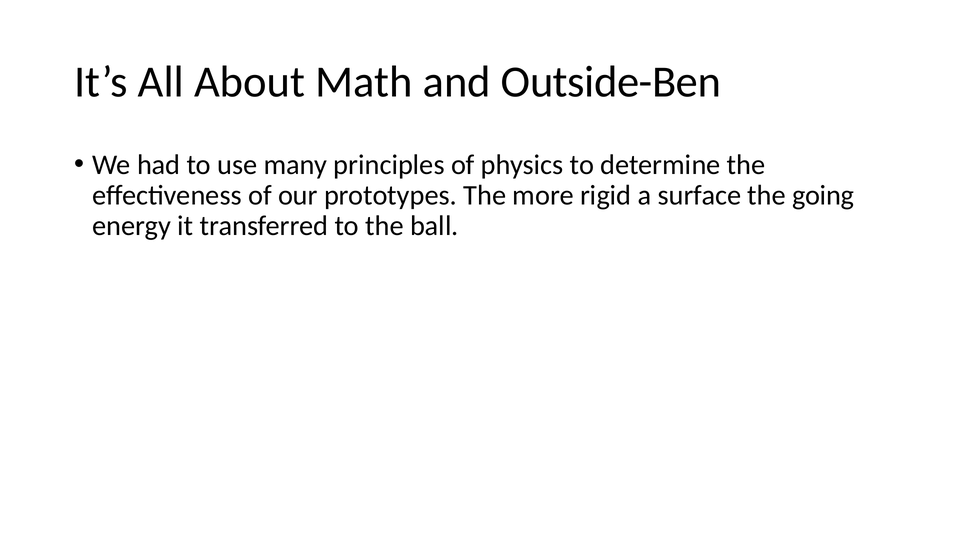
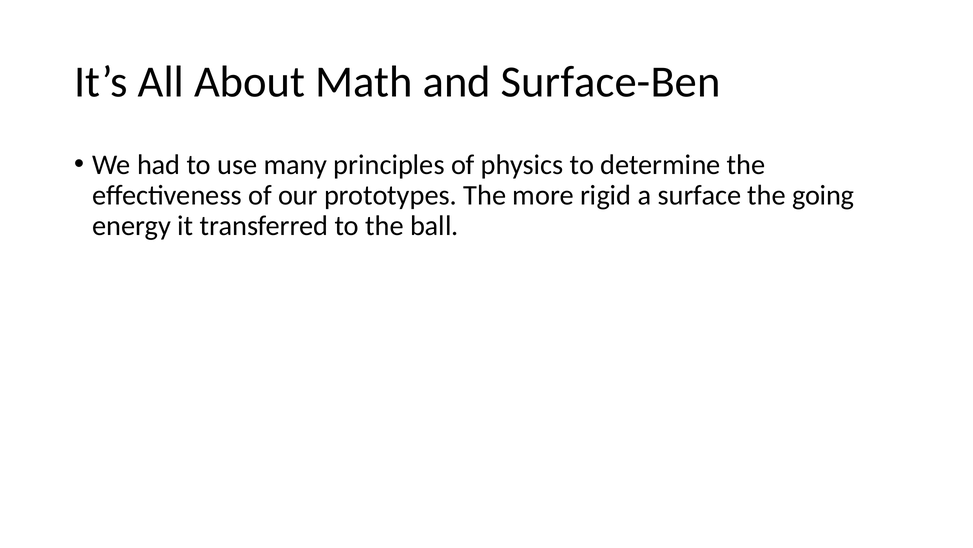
Outside-Ben: Outside-Ben -> Surface-Ben
